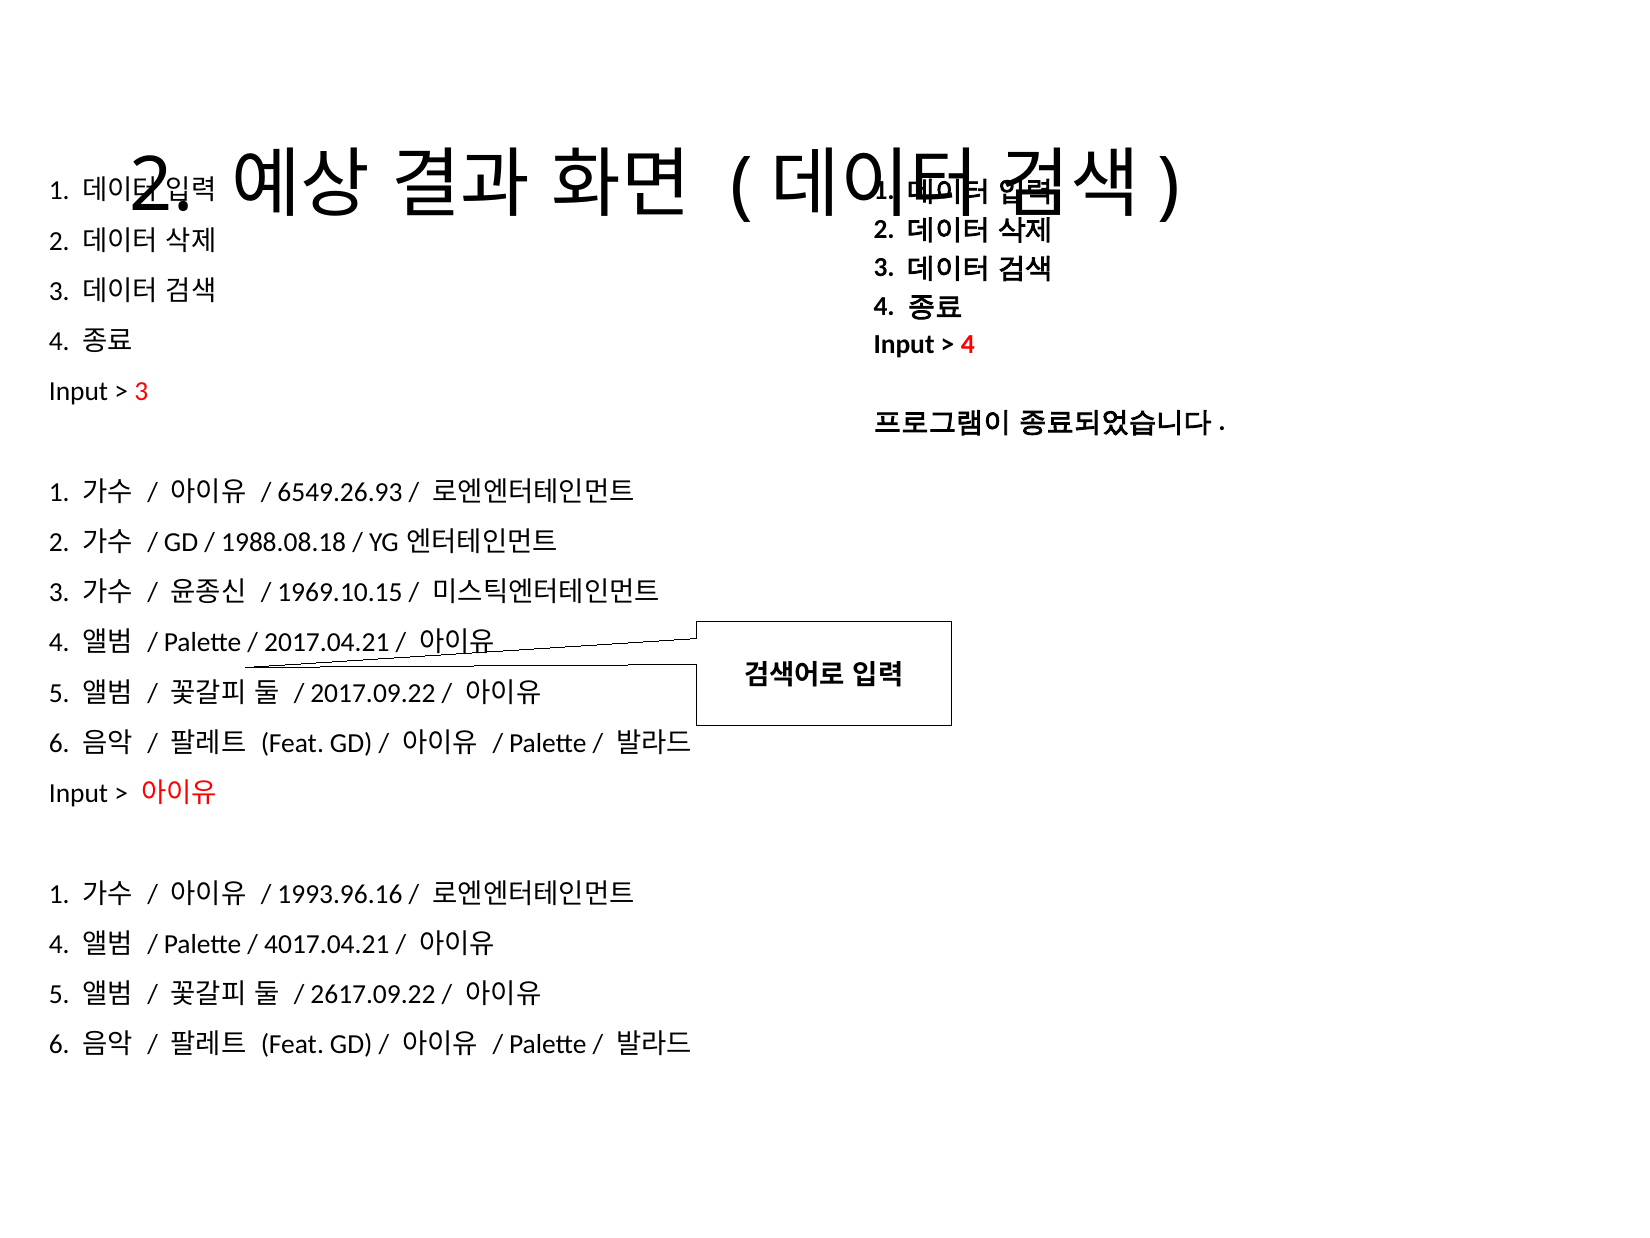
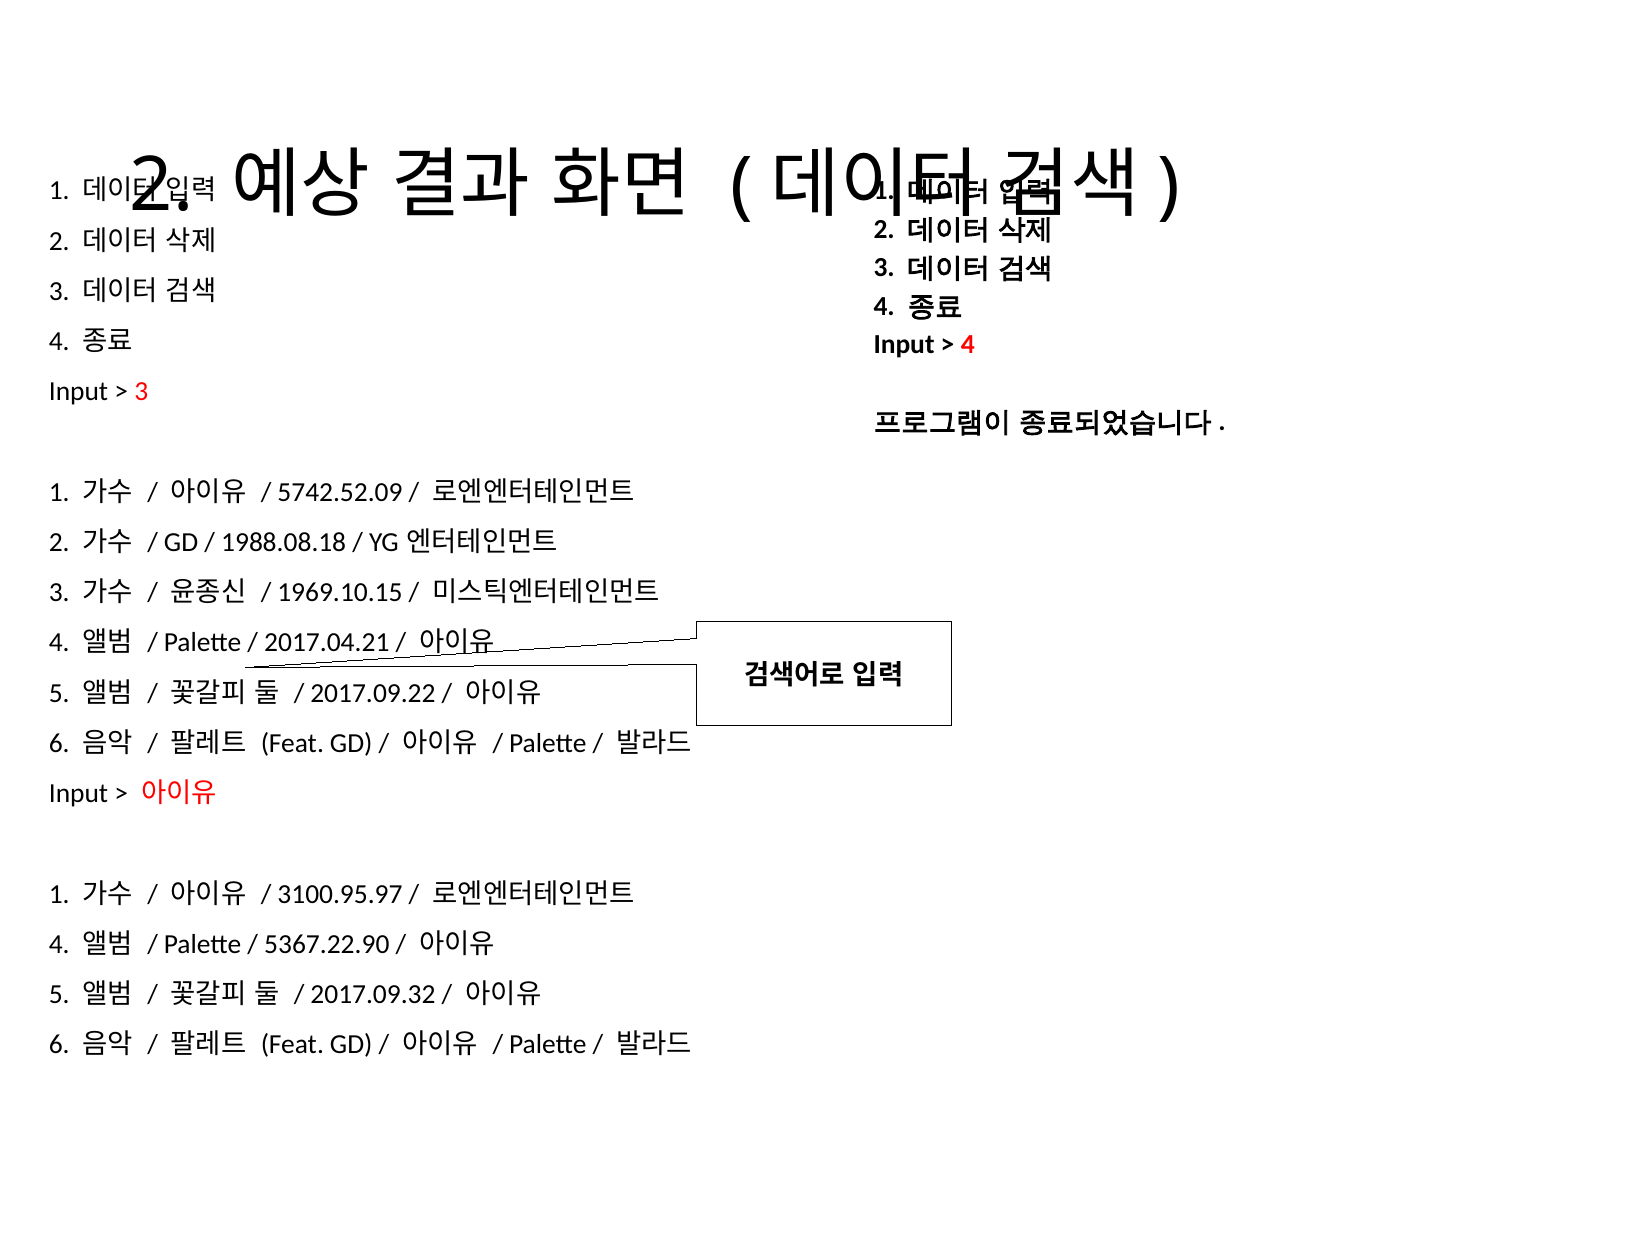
6549.26.93: 6549.26.93 -> 5742.52.09
1993.96.16: 1993.96.16 -> 3100.95.97
4017.04.21: 4017.04.21 -> 5367.22.90
2617.09.22: 2617.09.22 -> 2017.09.32
